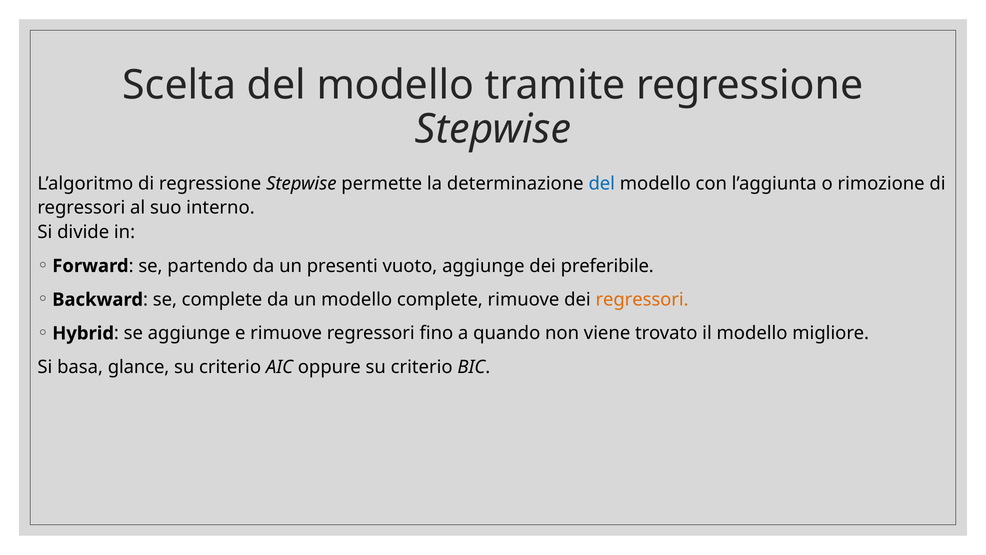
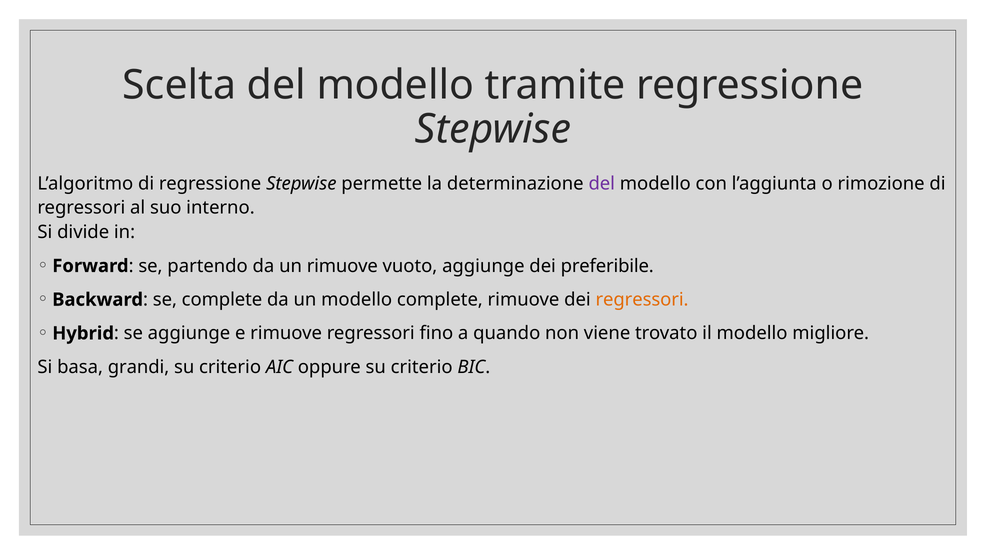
del at (602, 183) colour: blue -> purple
un presenti: presenti -> rimuove
glance: glance -> grandi
